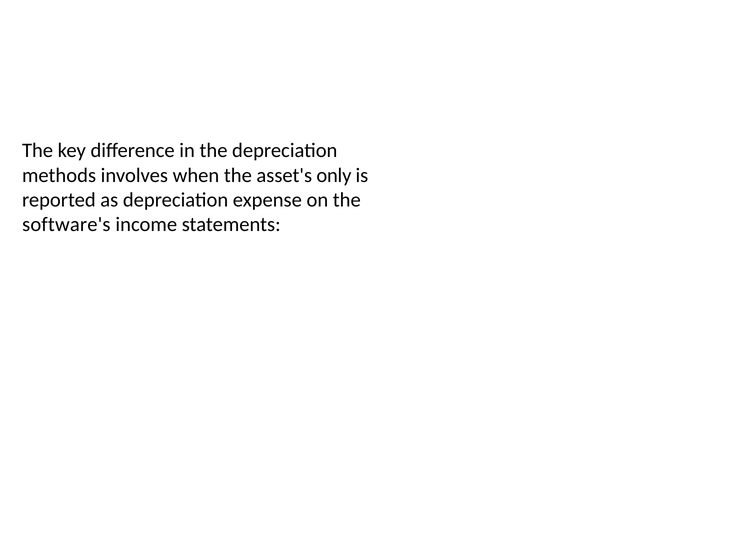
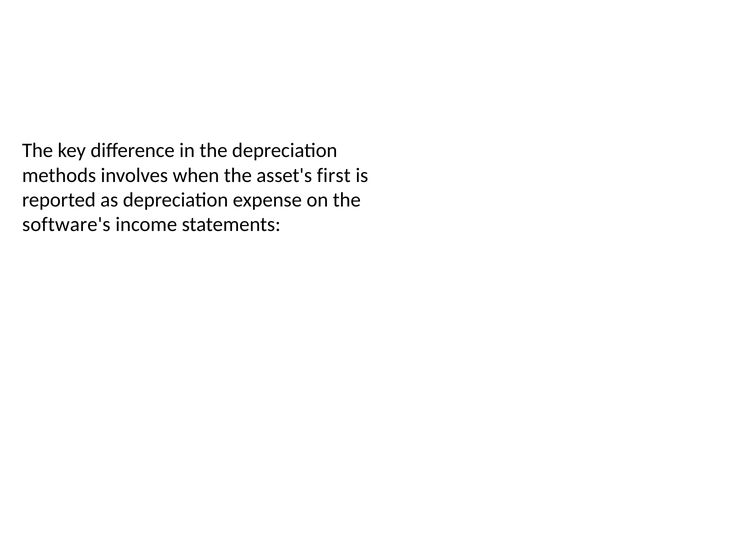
only: only -> first
